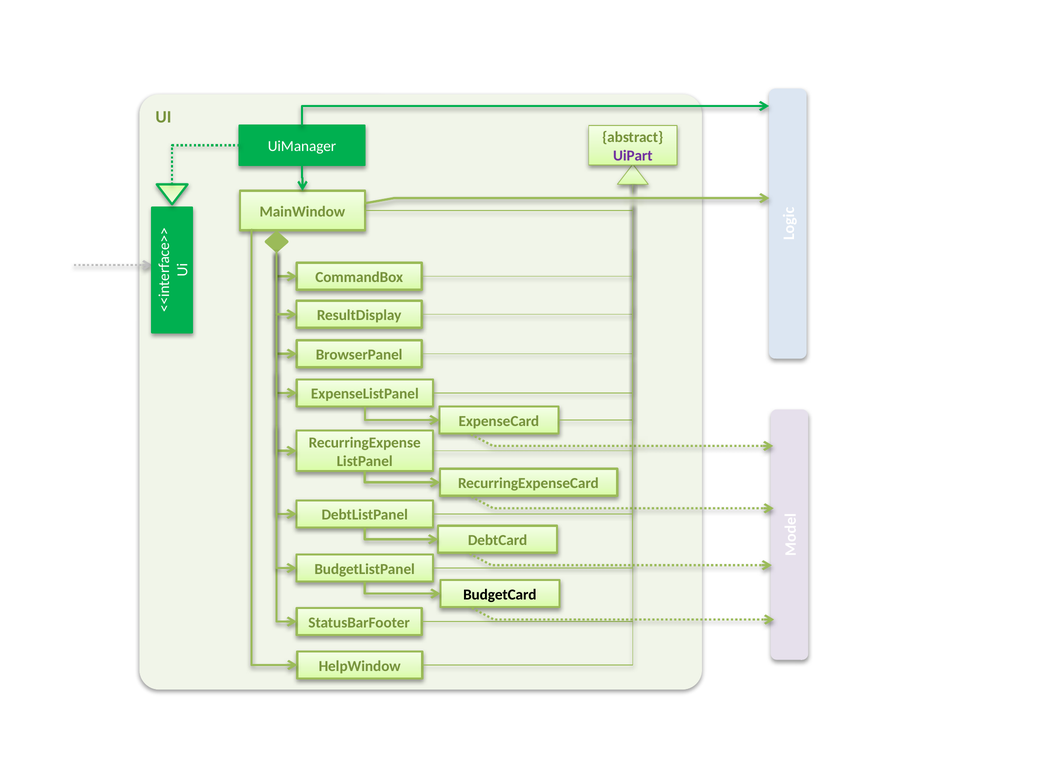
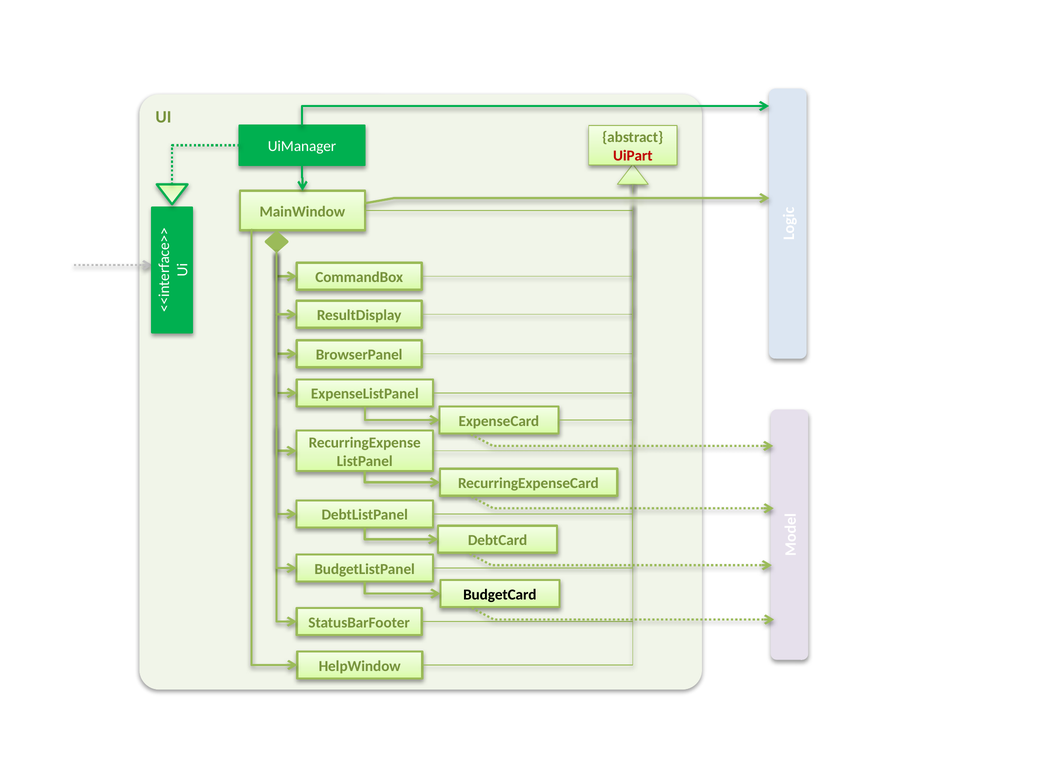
UiPart colour: purple -> red
